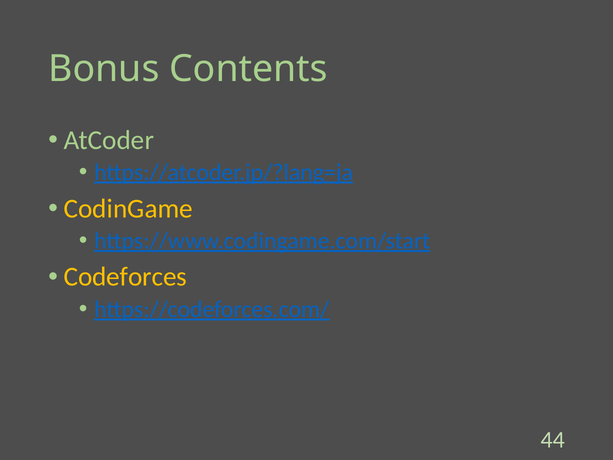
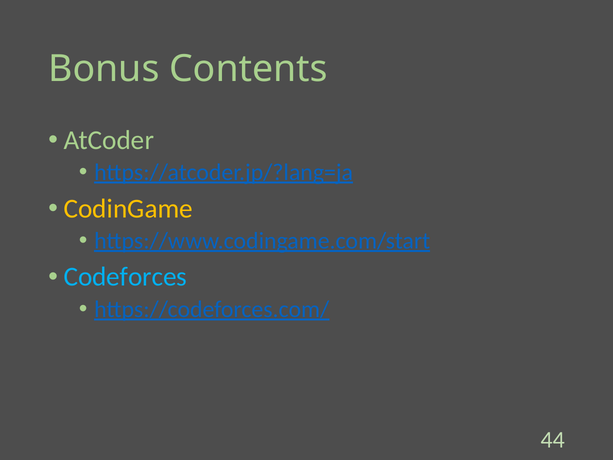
Codeforces colour: yellow -> light blue
